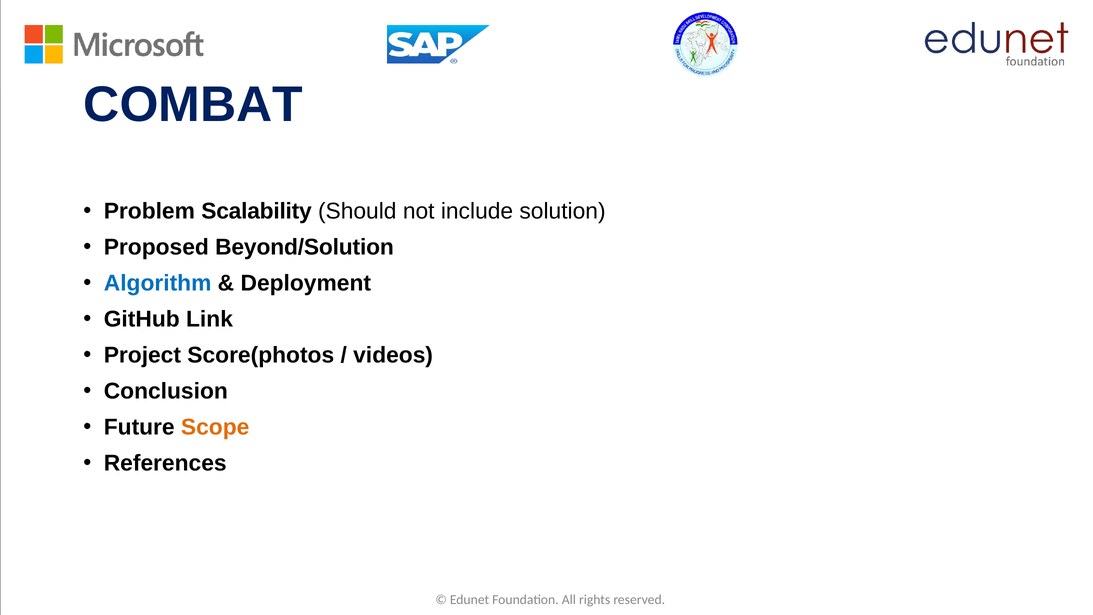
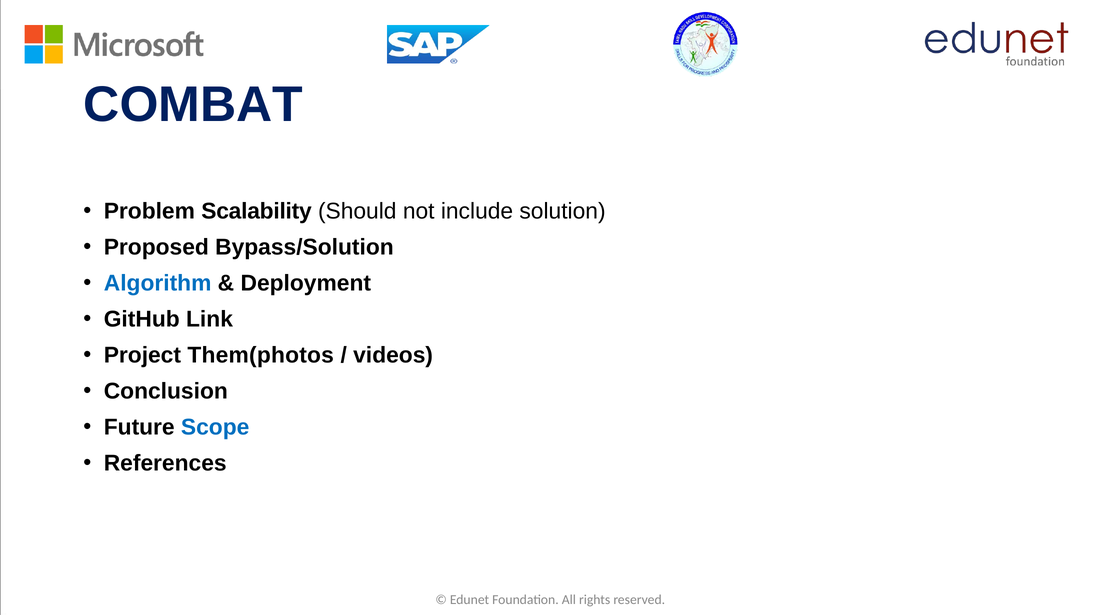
Beyond/Solution: Beyond/Solution -> Bypass/Solution
Score(photos: Score(photos -> Them(photos
Scope colour: orange -> blue
